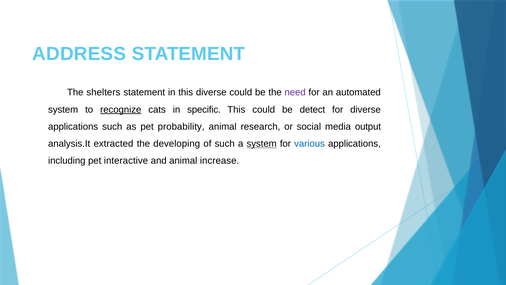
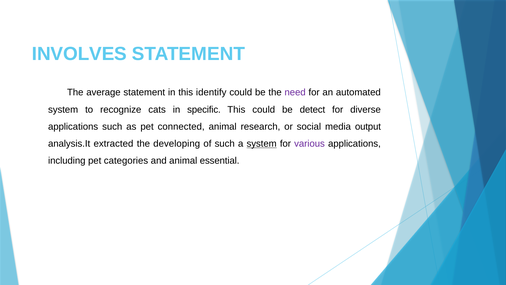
ADDRESS: ADDRESS -> INVOLVES
shelters: shelters -> average
this diverse: diverse -> identify
recognize underline: present -> none
probability: probability -> connected
various colour: blue -> purple
interactive: interactive -> categories
increase: increase -> essential
